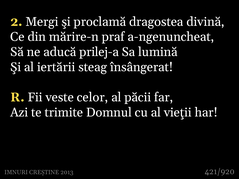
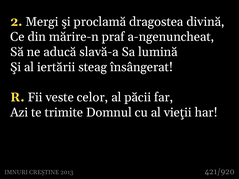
prilej-a: prilej-a -> slavă-a
